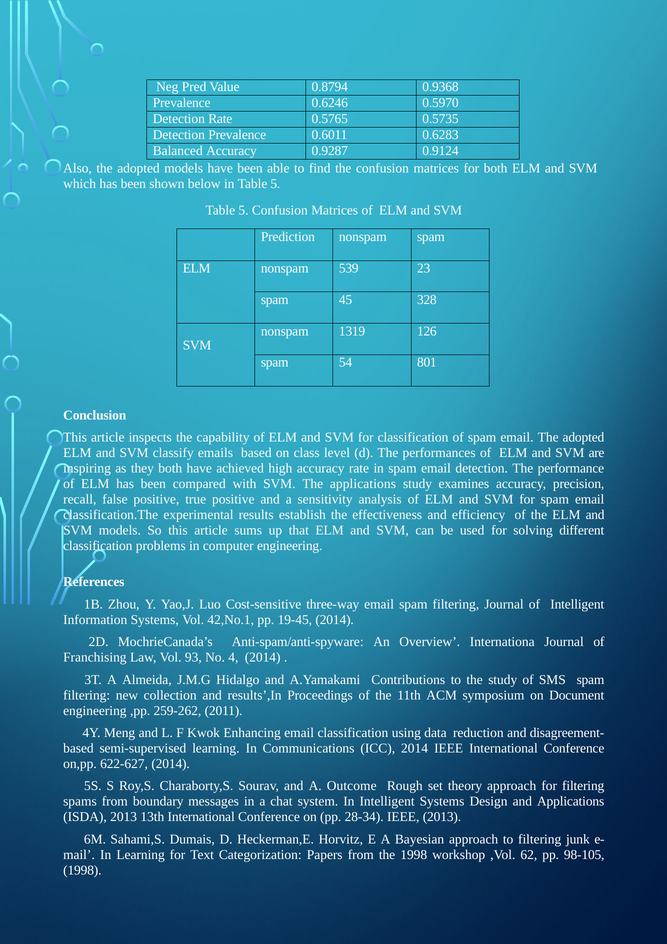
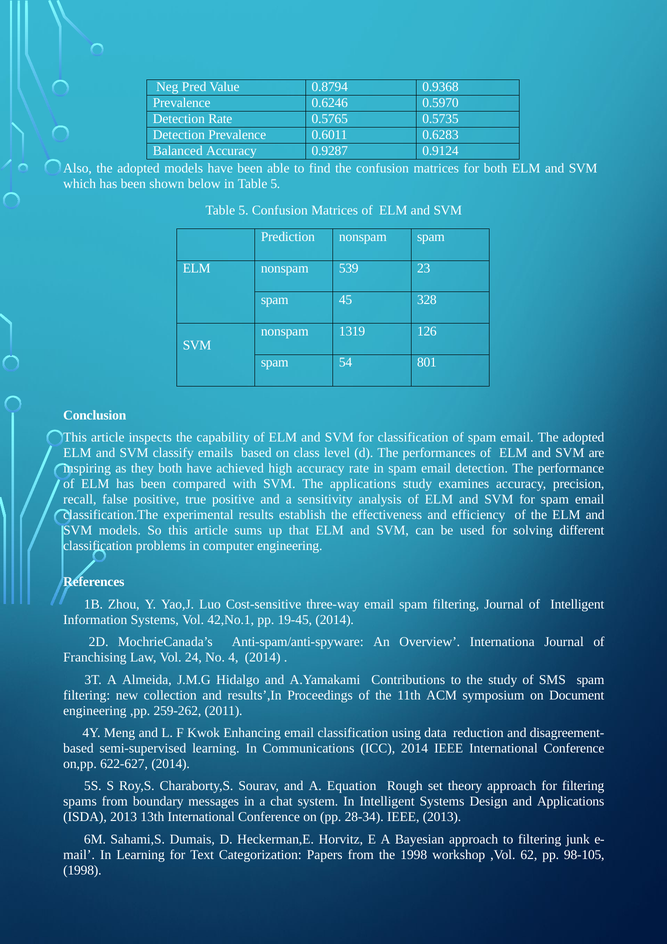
93: 93 -> 24
Outcome: Outcome -> Equation
